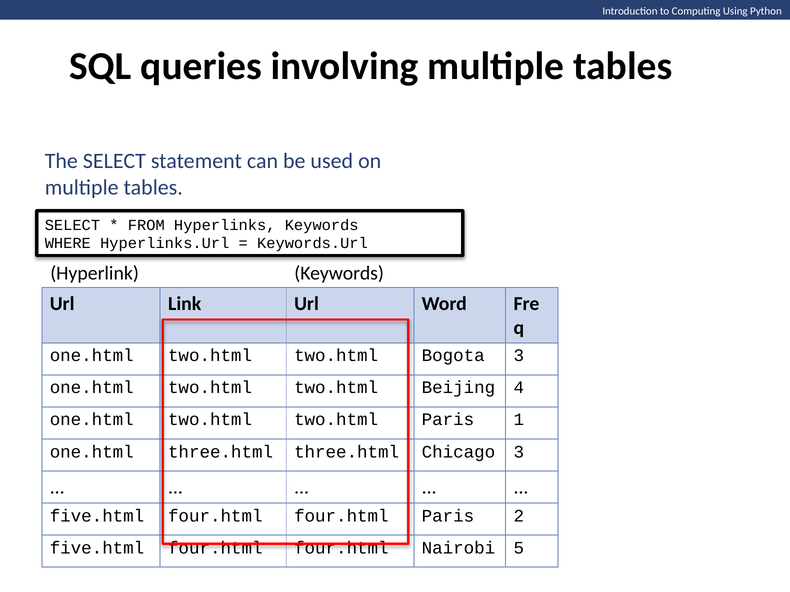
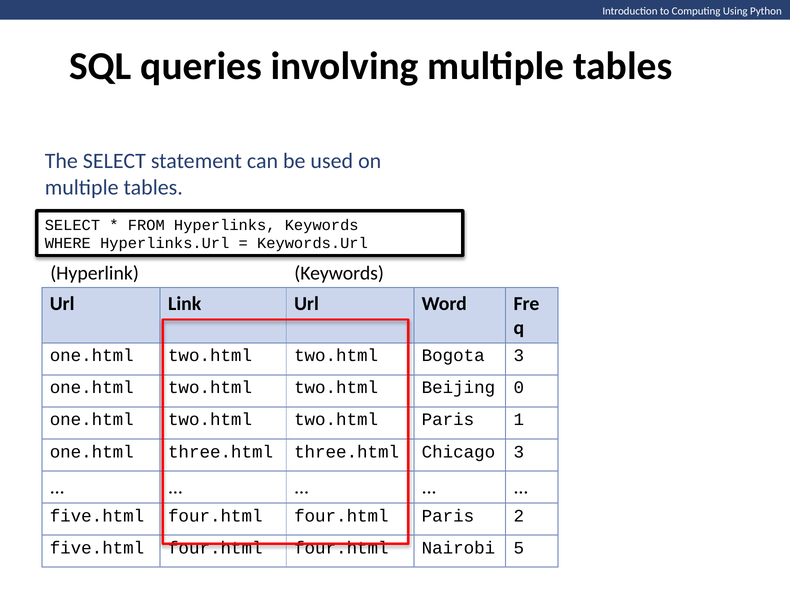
4: 4 -> 0
